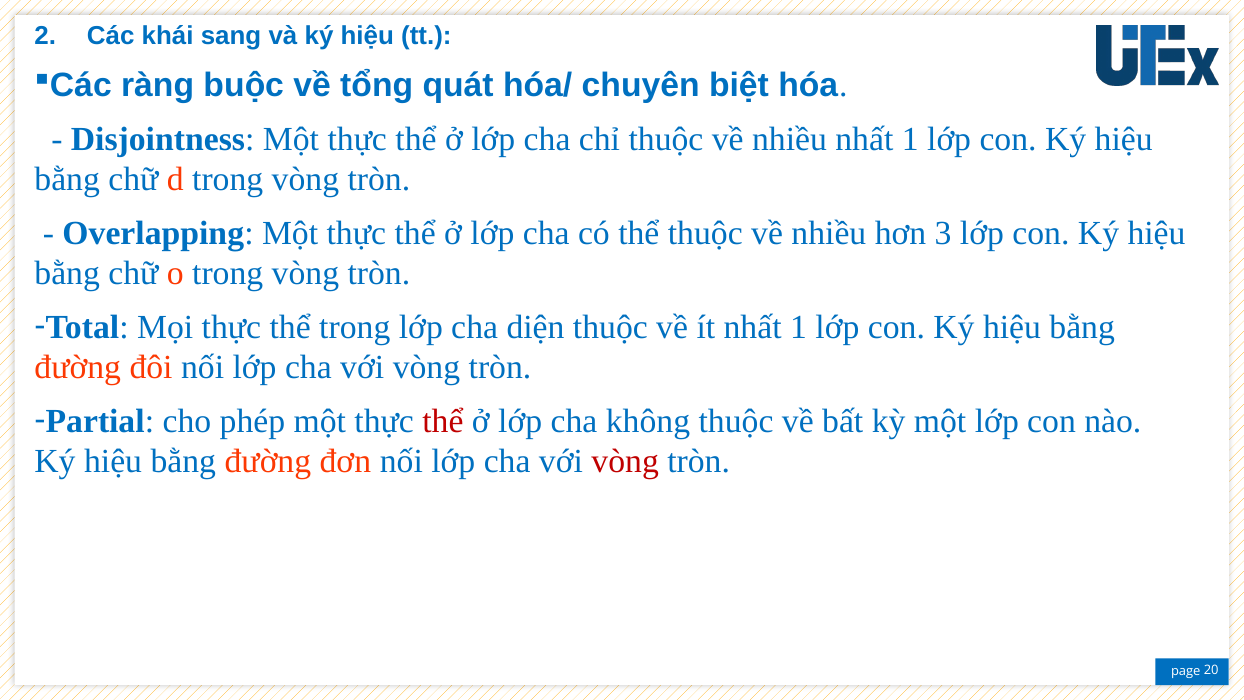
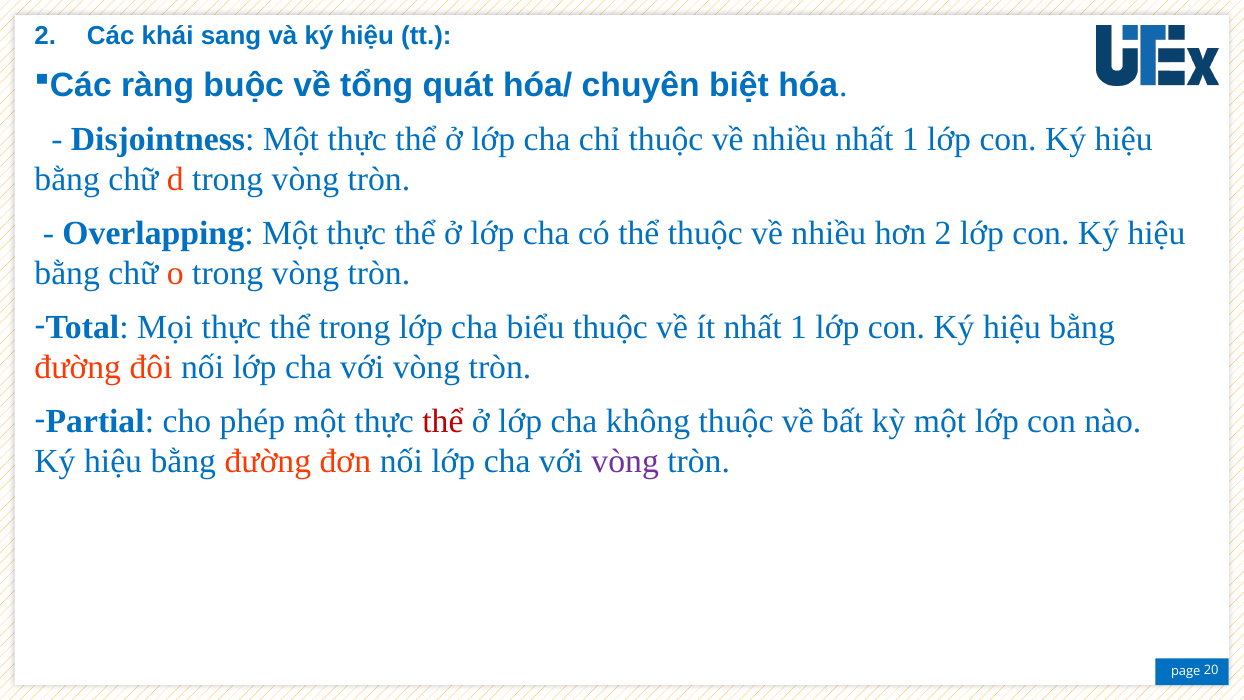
hơn 3: 3 -> 2
diện: diện -> biểu
vòng at (625, 461) colour: red -> purple
